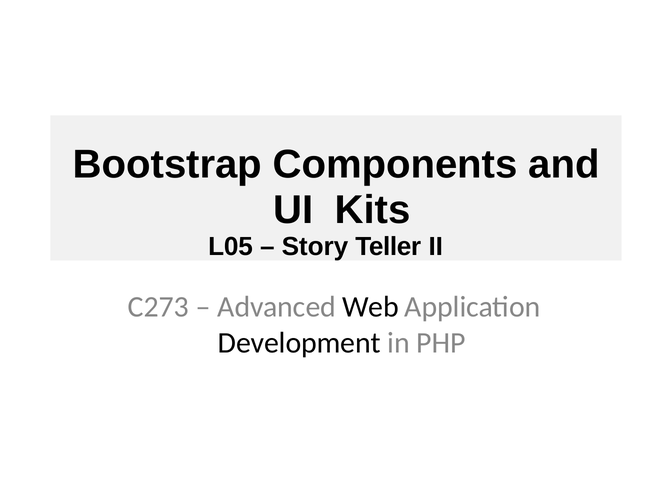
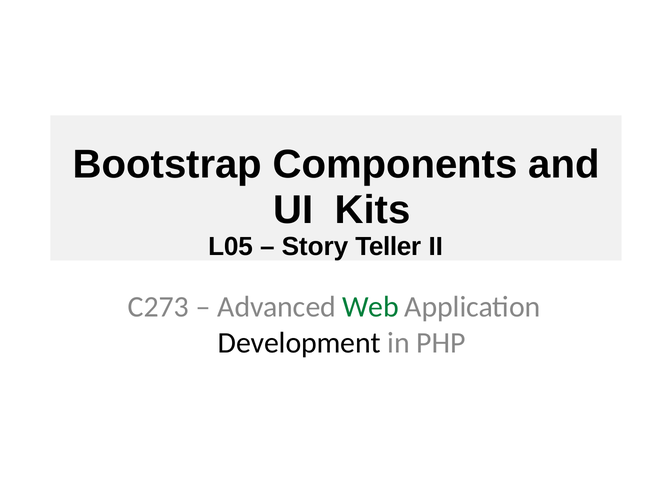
Web colour: black -> green
